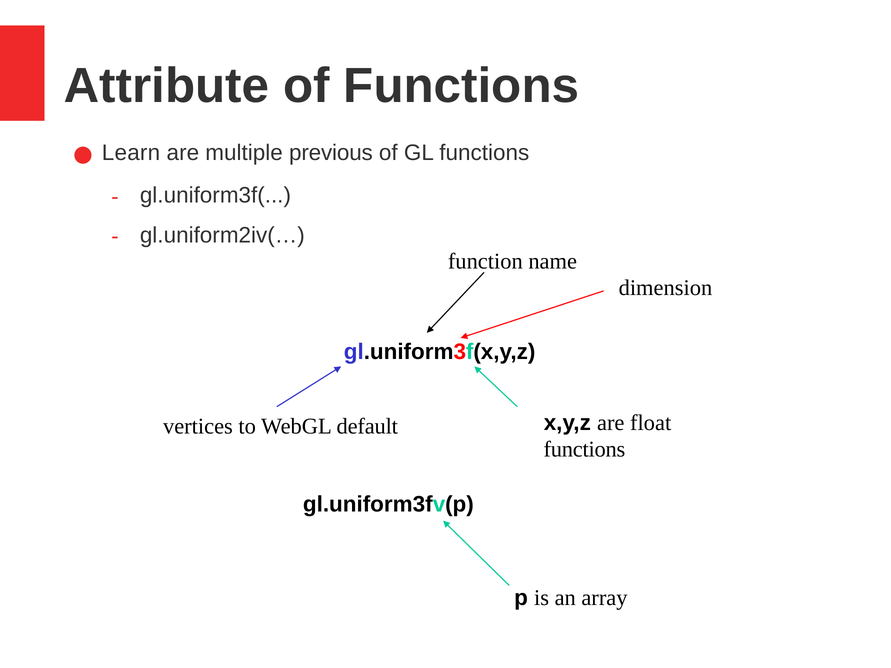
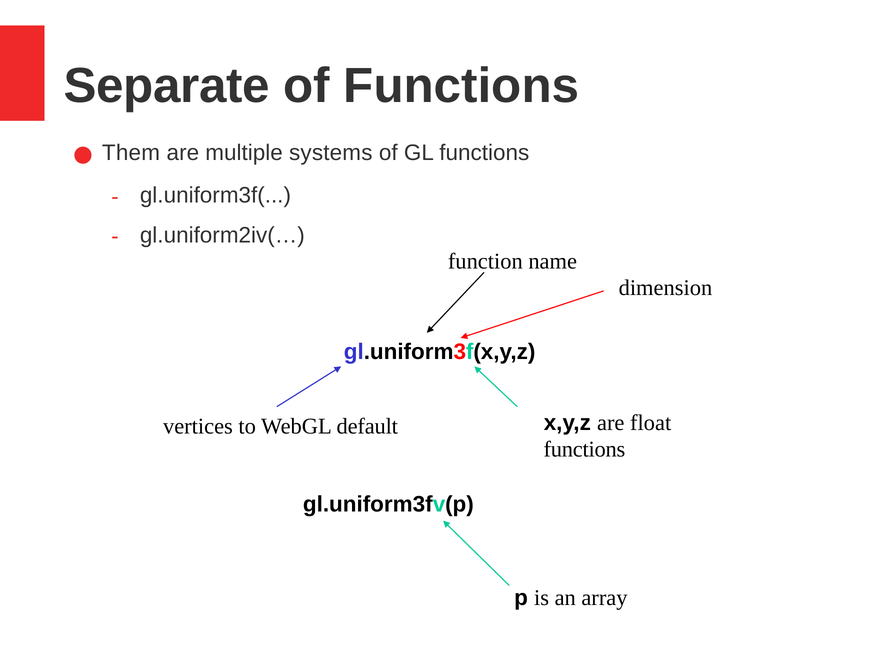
Attribute: Attribute -> Separate
Learn: Learn -> Them
previous: previous -> systems
